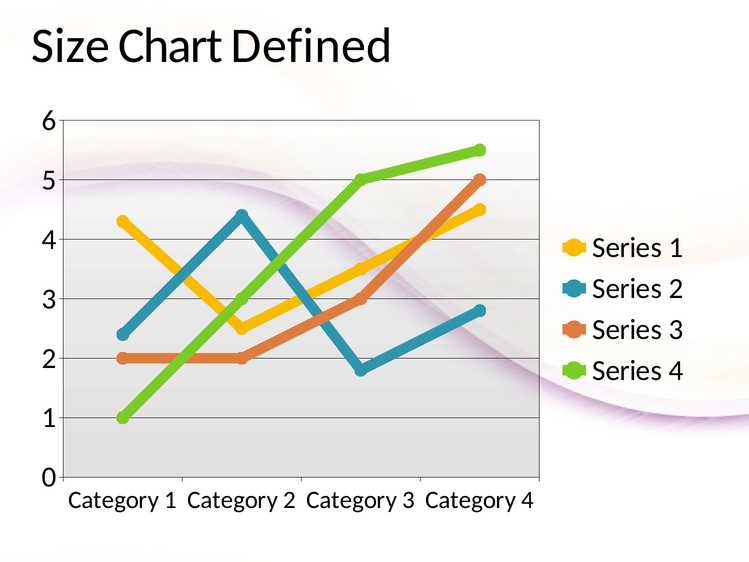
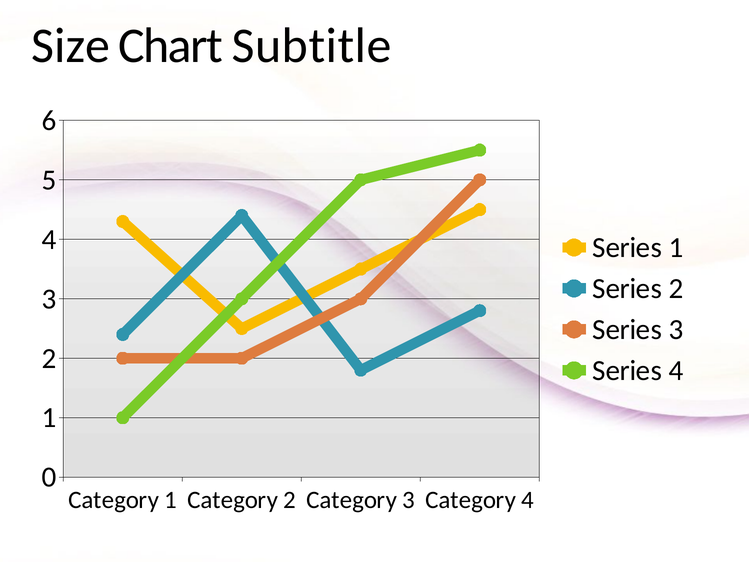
Defined: Defined -> Subtitle
